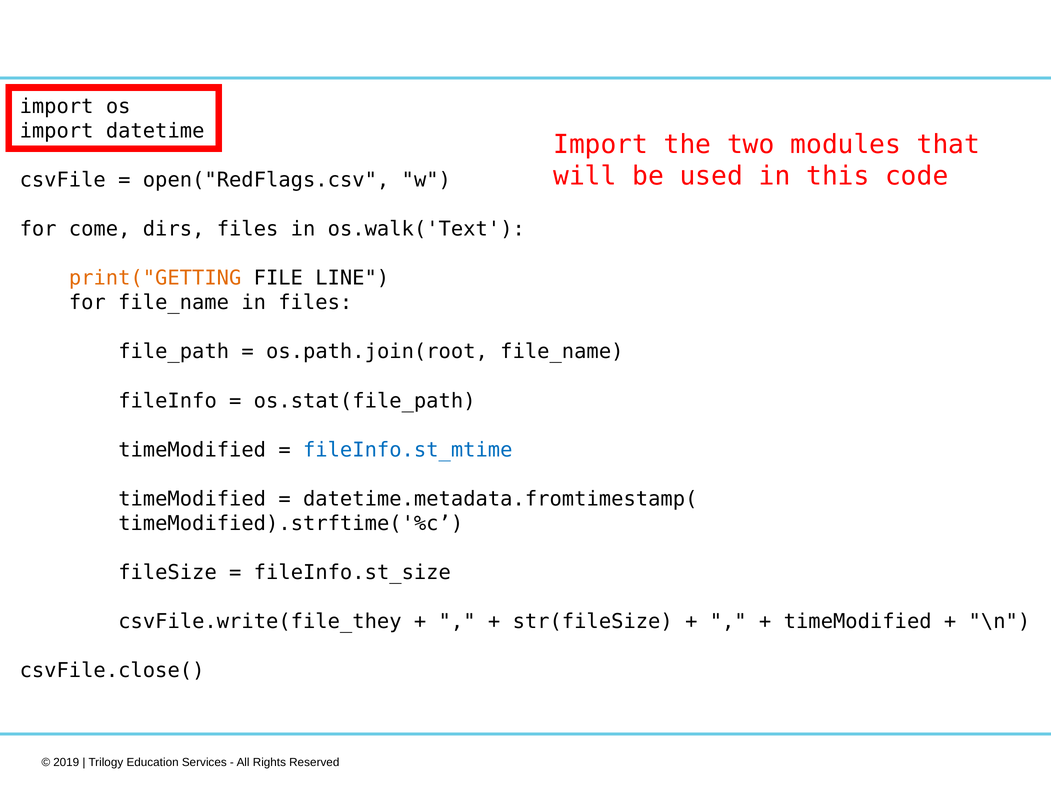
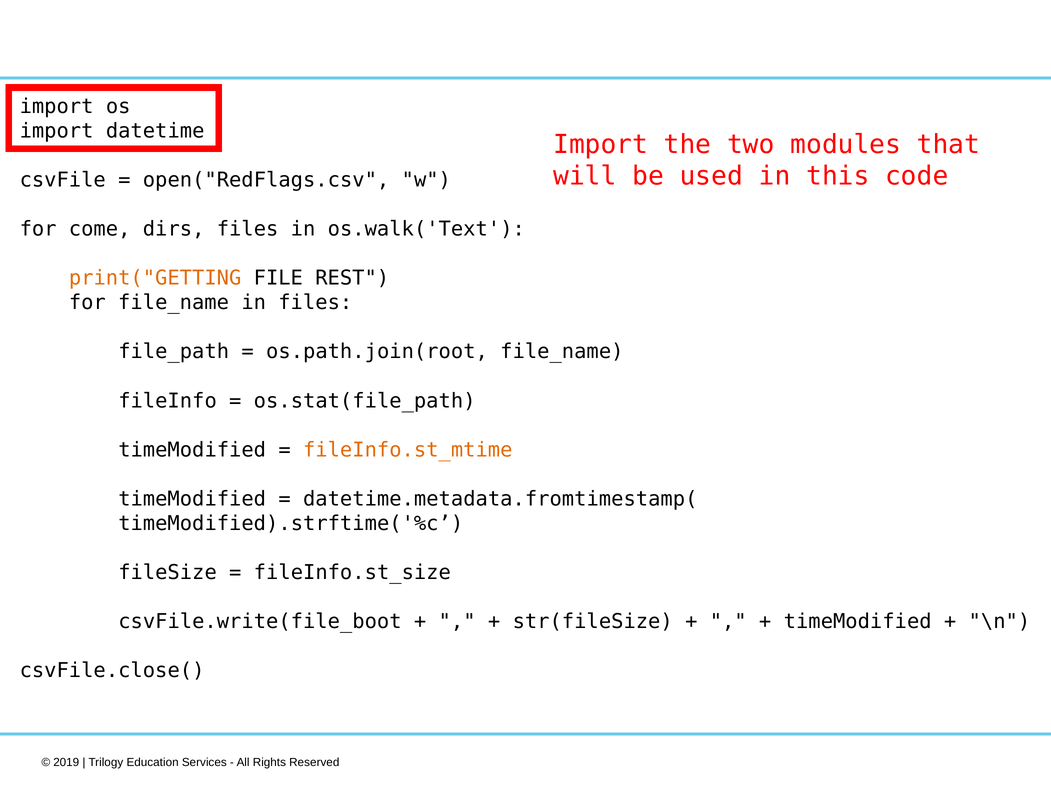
LINE: LINE -> REST
fileInfo.st_mtime colour: blue -> orange
csvFile.write(file_they: csvFile.write(file_they -> csvFile.write(file_boot
